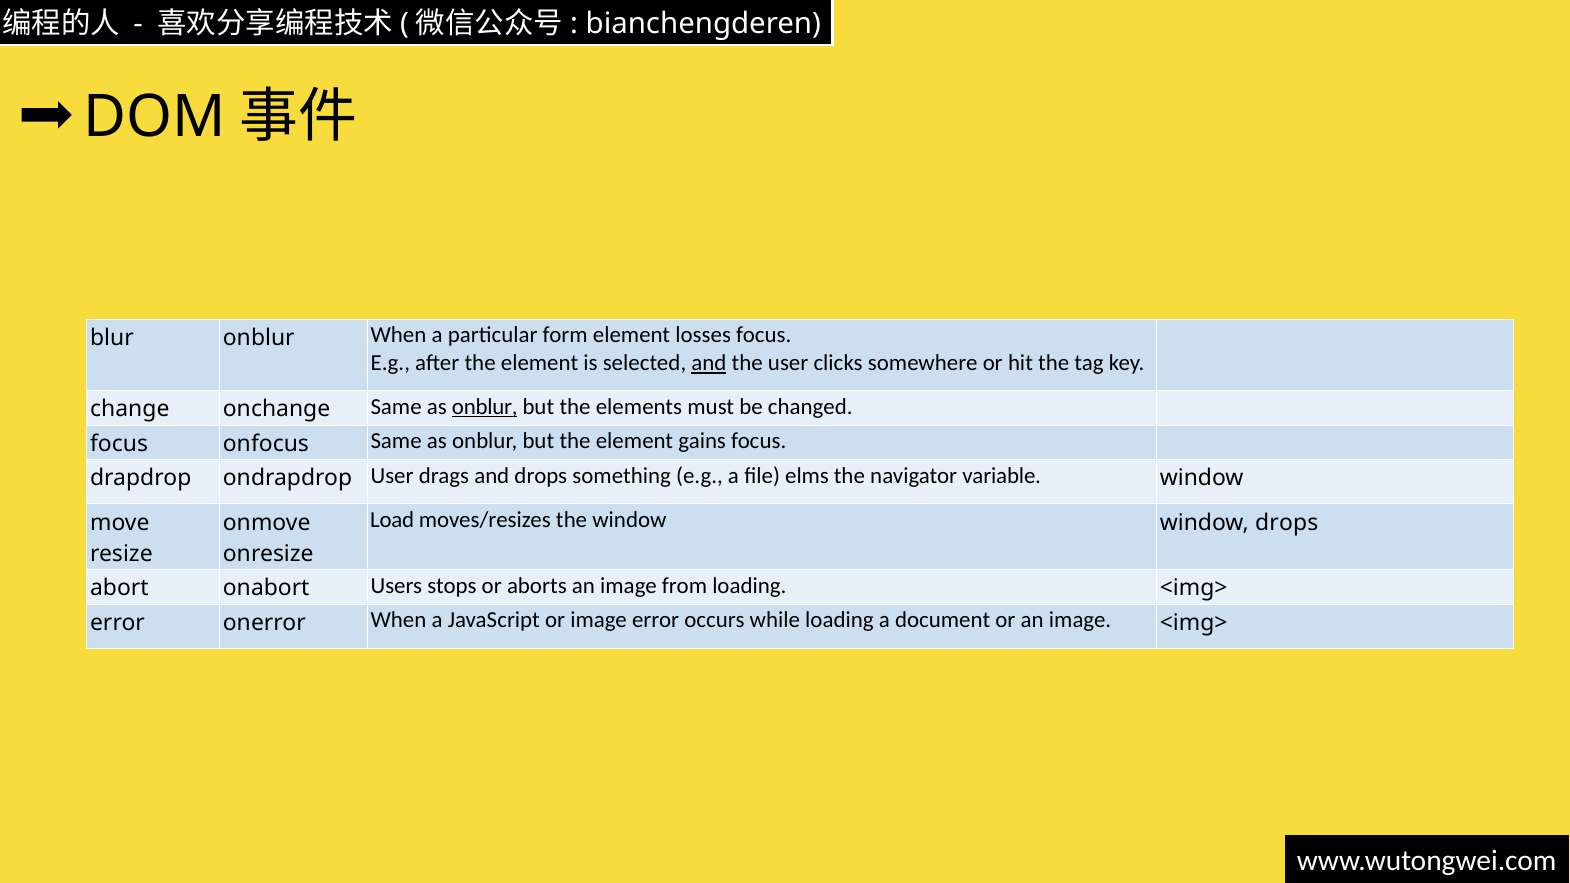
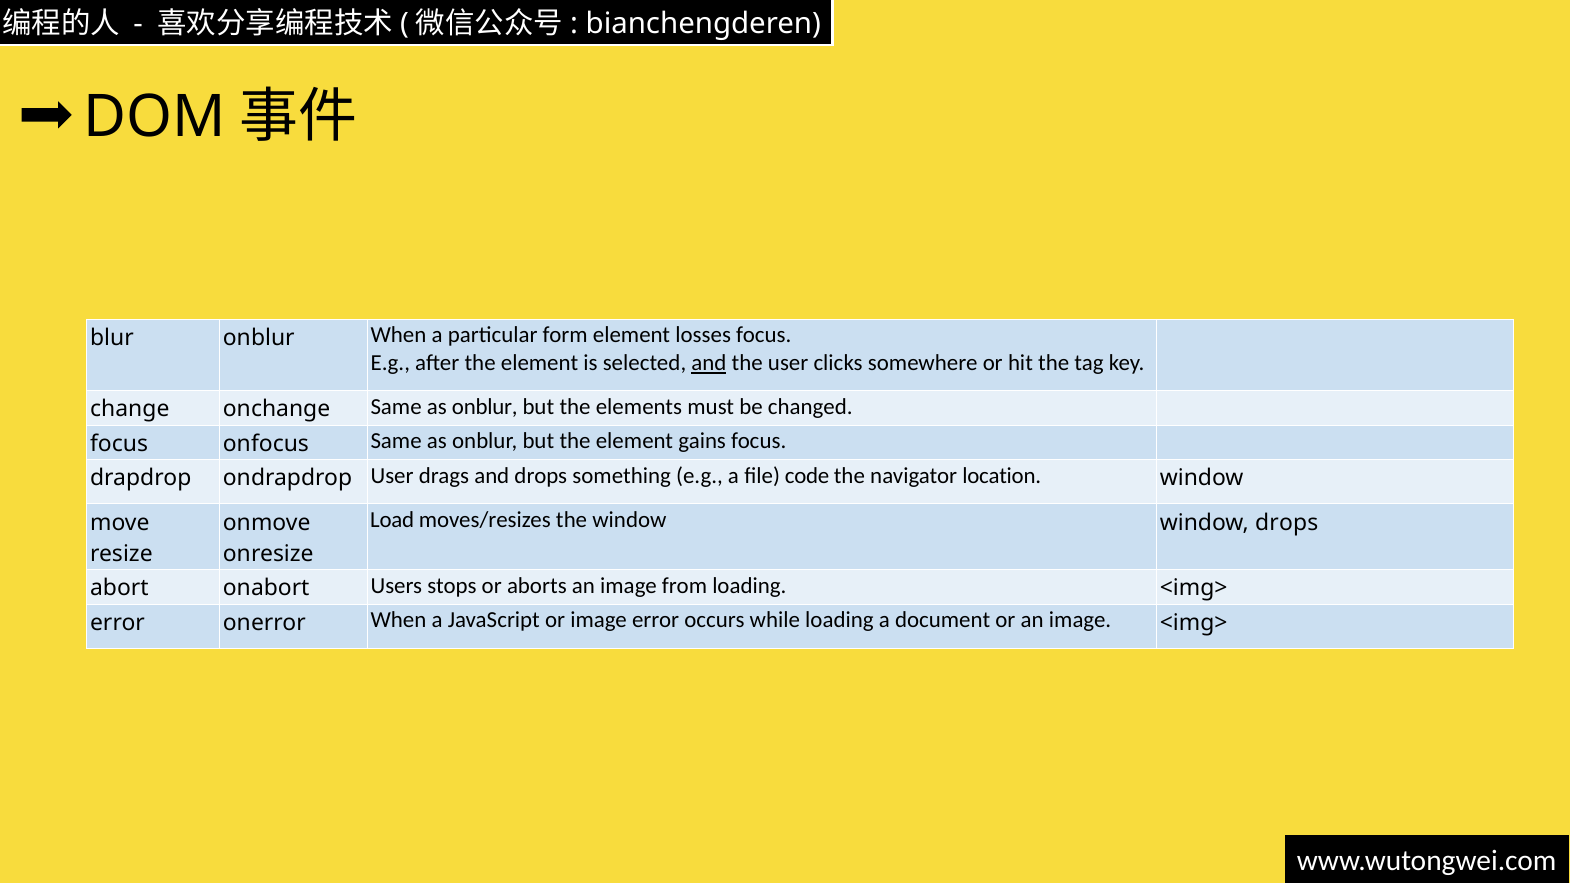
onblur at (485, 407) underline: present -> none
elms: elms -> code
variable: variable -> location
